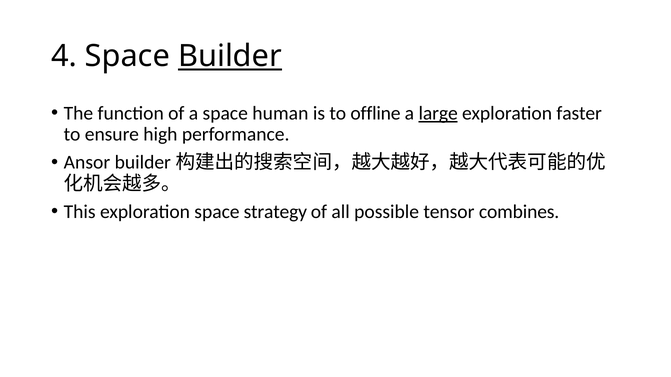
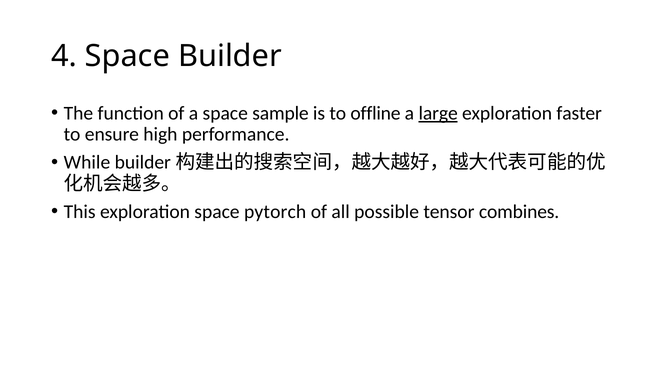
Builder underline: present -> none
human: human -> sample
Ansor: Ansor -> While
strategy: strategy -> pytorch
